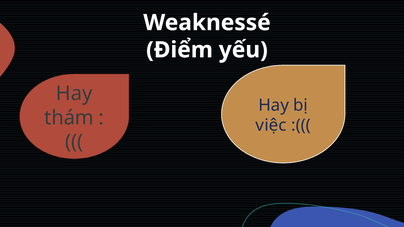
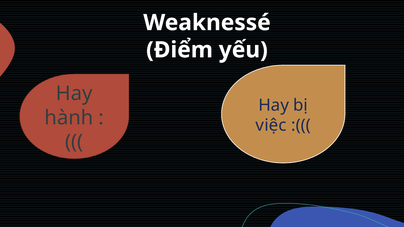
thám: thám -> hành
